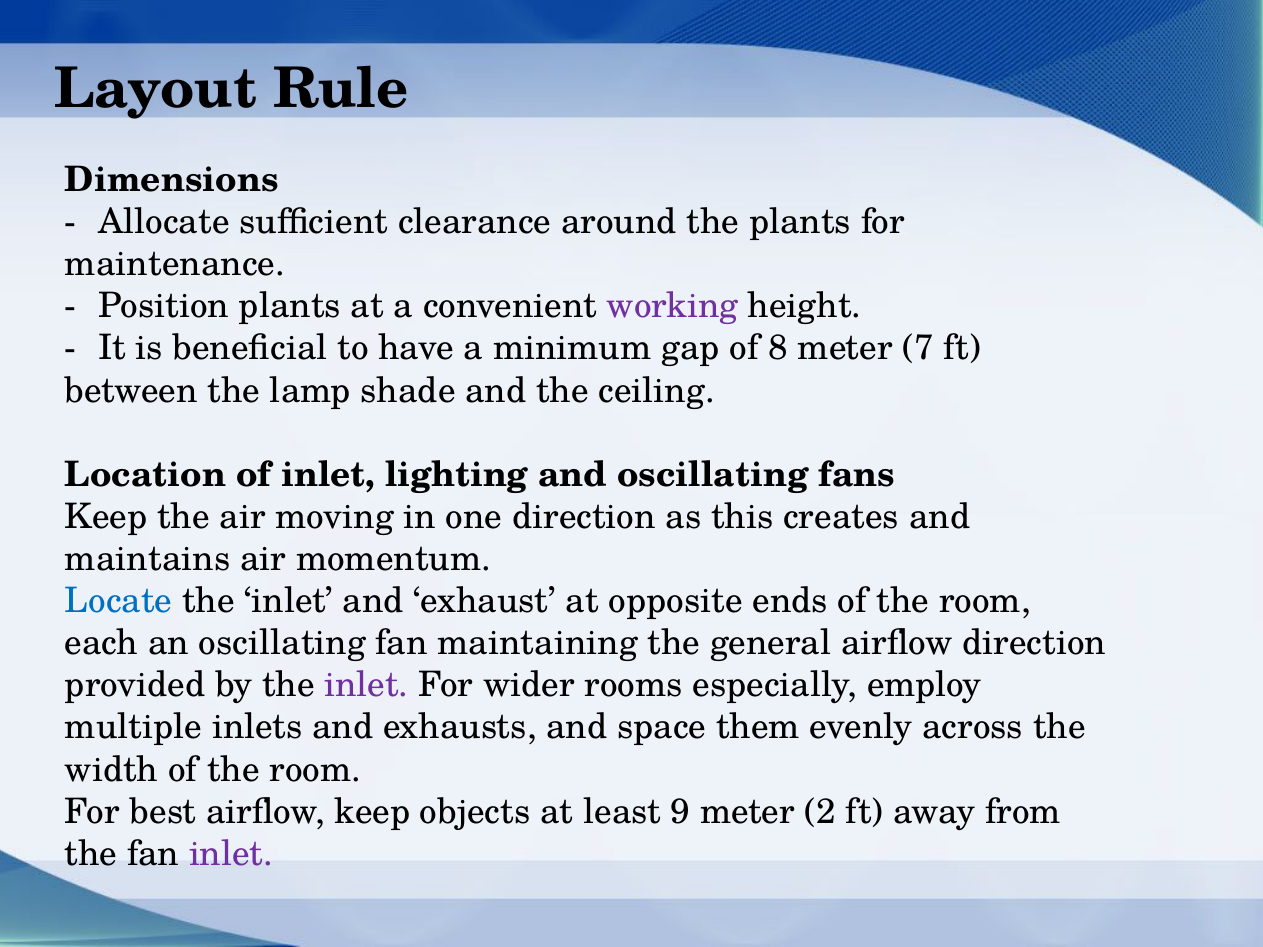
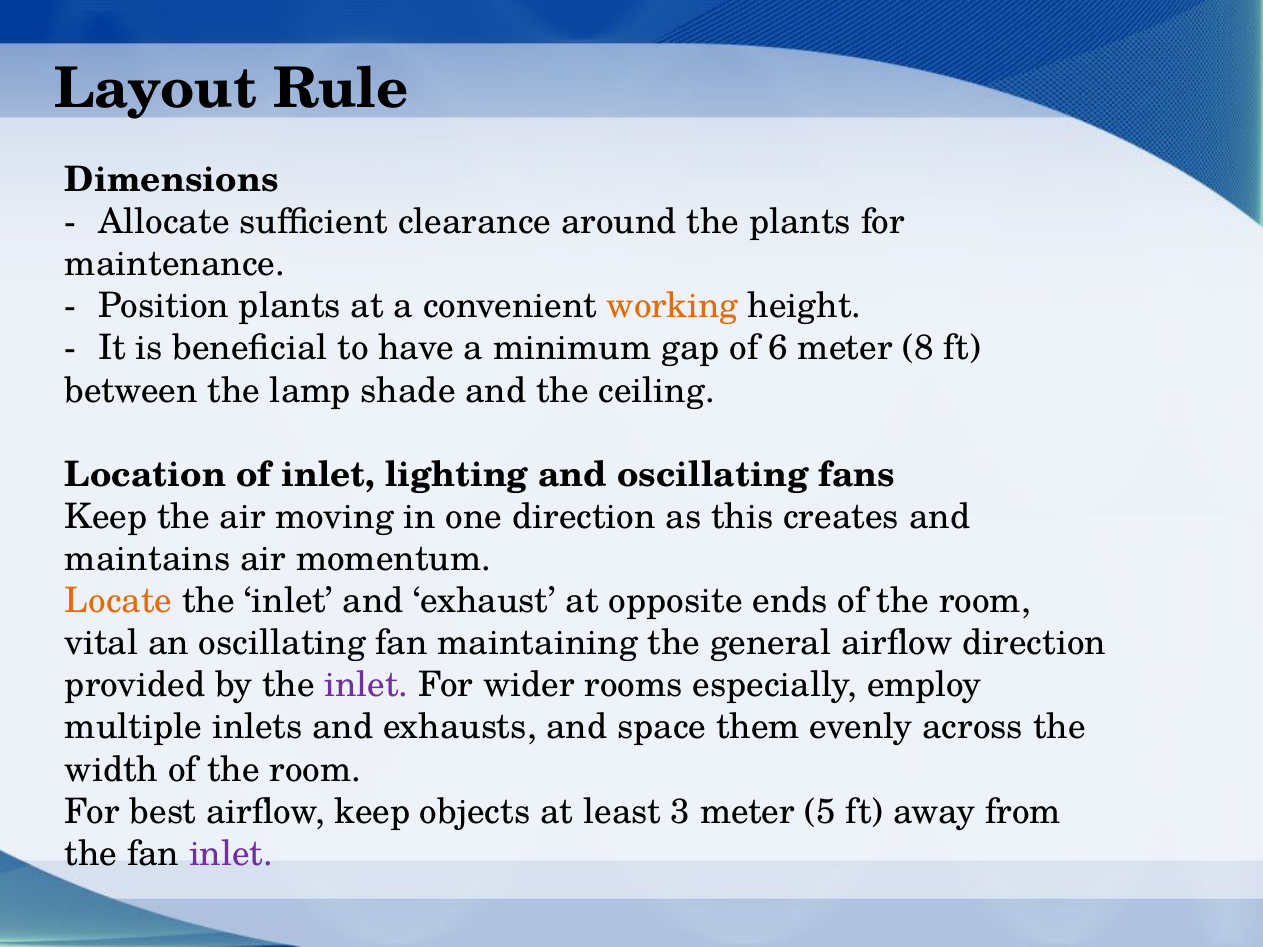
working colour: purple -> orange
8: 8 -> 6
7: 7 -> 8
Locate colour: blue -> orange
each: each -> vital
9: 9 -> 3
2: 2 -> 5
